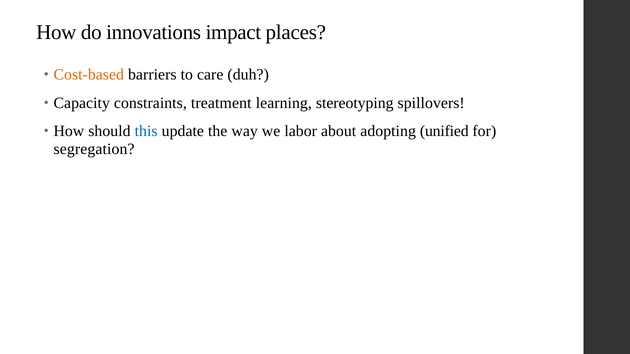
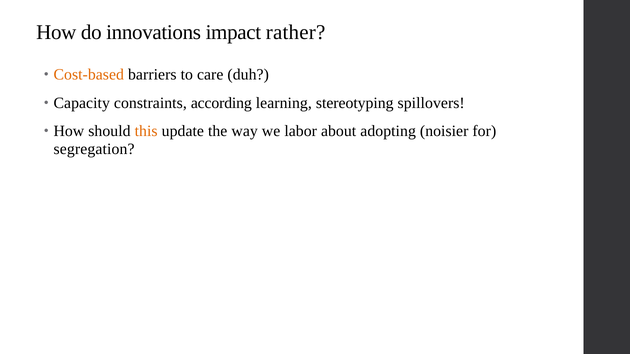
places: places -> rather
treatment: treatment -> according
this colour: blue -> orange
unified: unified -> noisier
